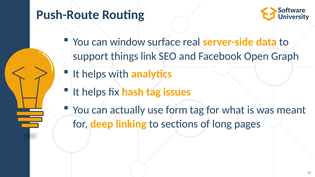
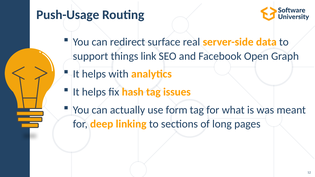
Push-Route: Push-Route -> Push-Usage
window: window -> redirect
